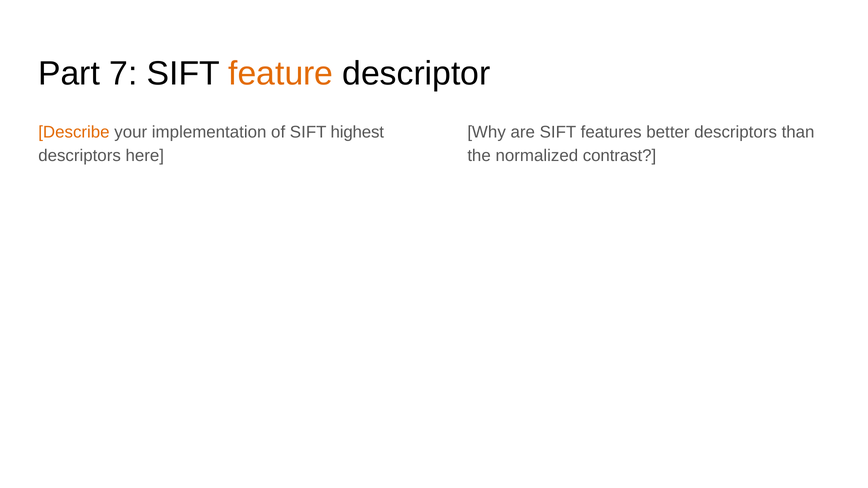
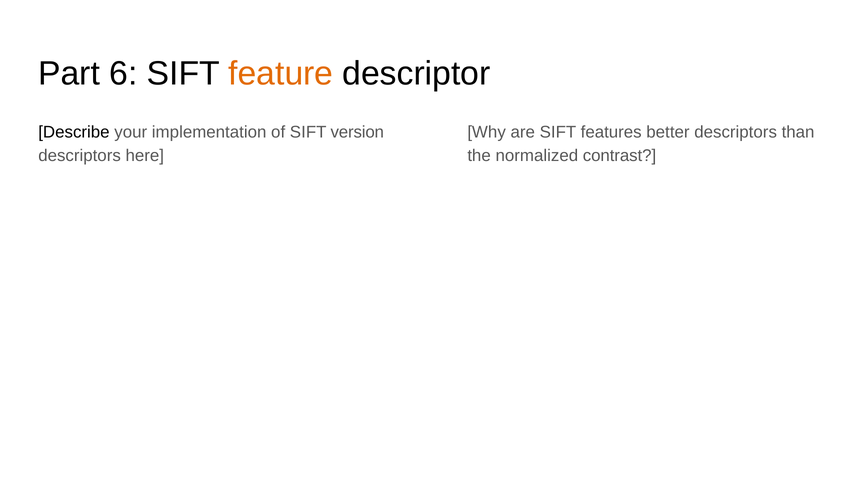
7: 7 -> 6
Describe colour: orange -> black
highest: highest -> version
